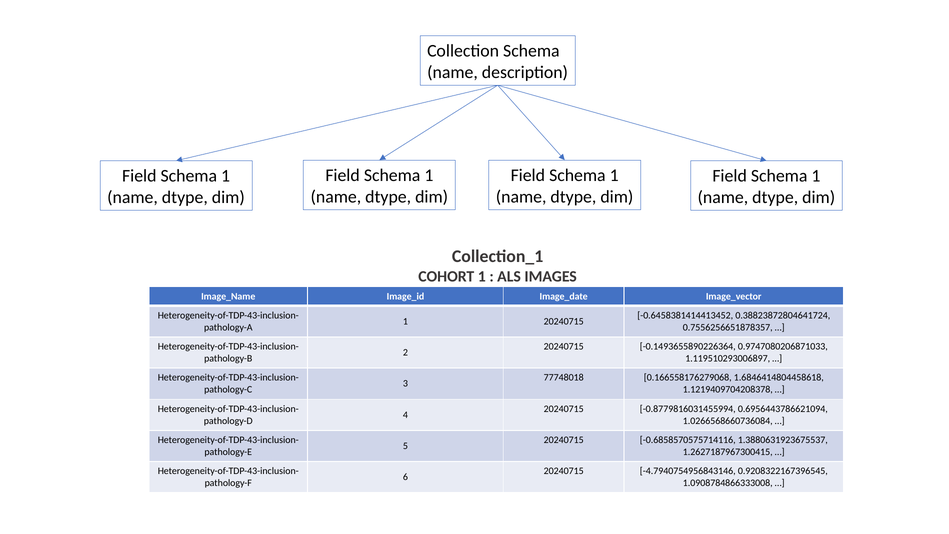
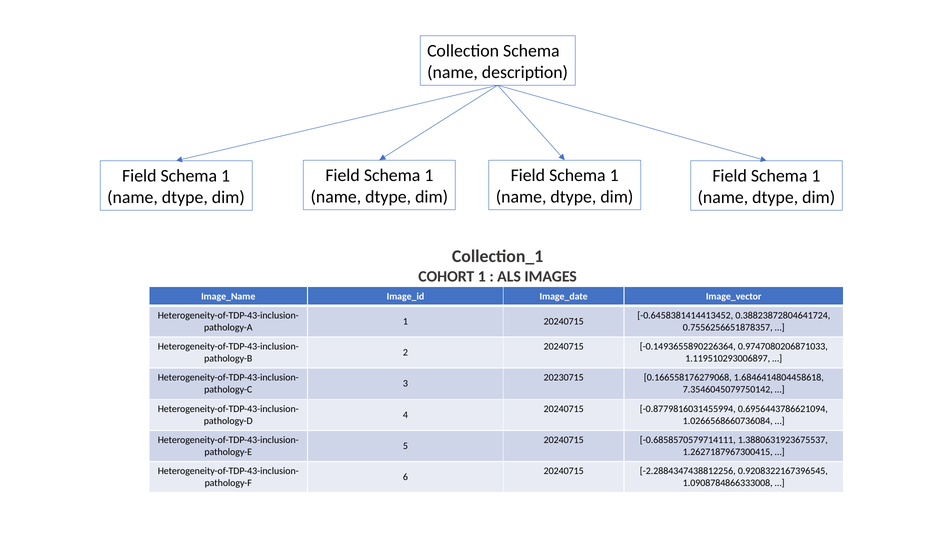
77748018: 77748018 -> 20230715
1.1219409704208378: 1.1219409704208378 -> 7.3546045079750142
-0.6858570575714116: -0.6858570575714116 -> -0.6858570579714111
-4.7940754956843146: -4.7940754956843146 -> -2.2884347438812256
